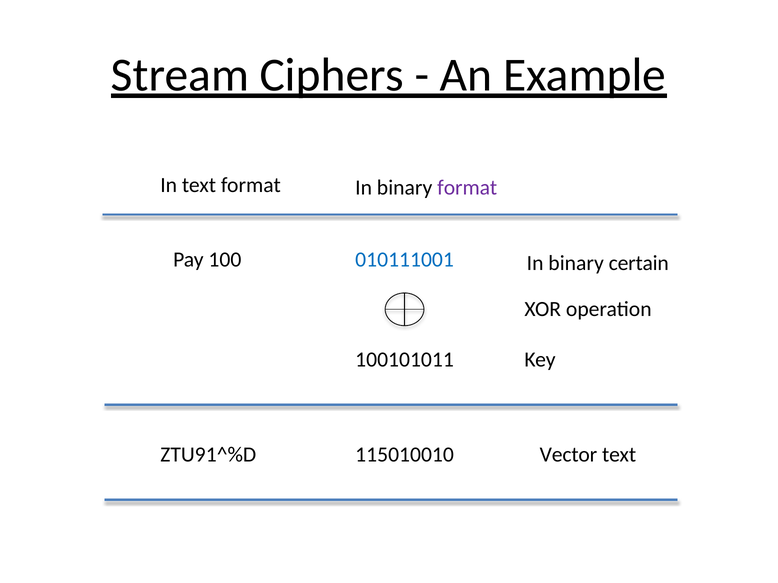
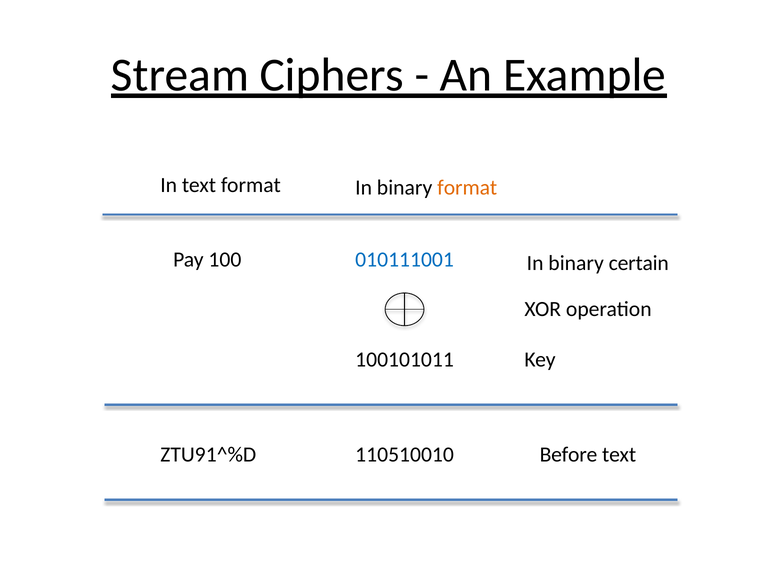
format at (467, 188) colour: purple -> orange
115010010: 115010010 -> 110510010
Vector: Vector -> Before
